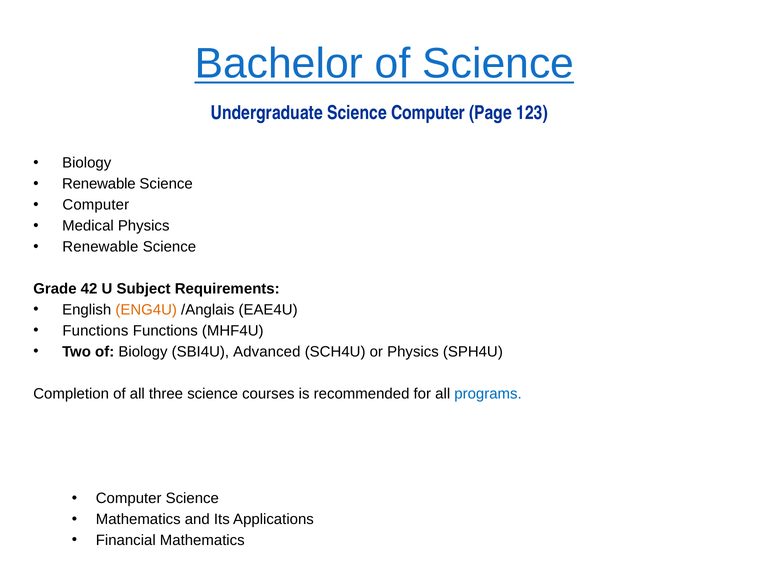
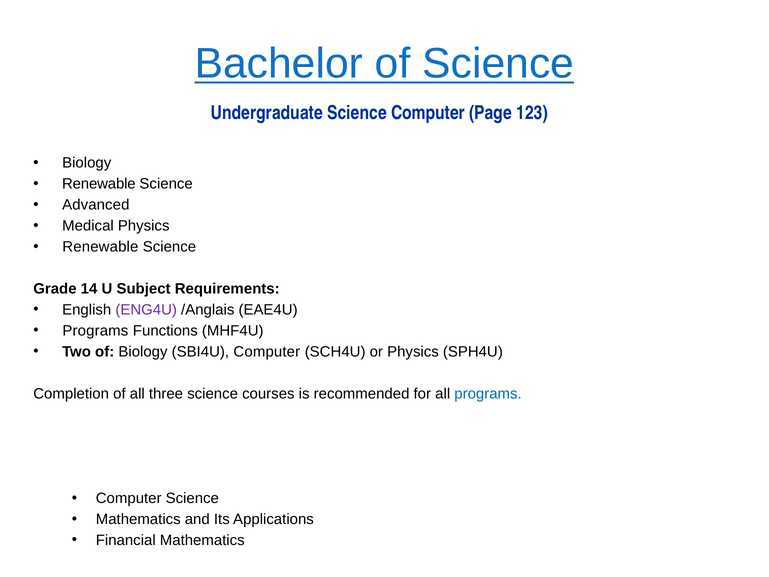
Computer at (96, 205): Computer -> Advanced
42: 42 -> 14
ENG4U colour: orange -> purple
Functions at (95, 331): Functions -> Programs
SBI4U Advanced: Advanced -> Computer
